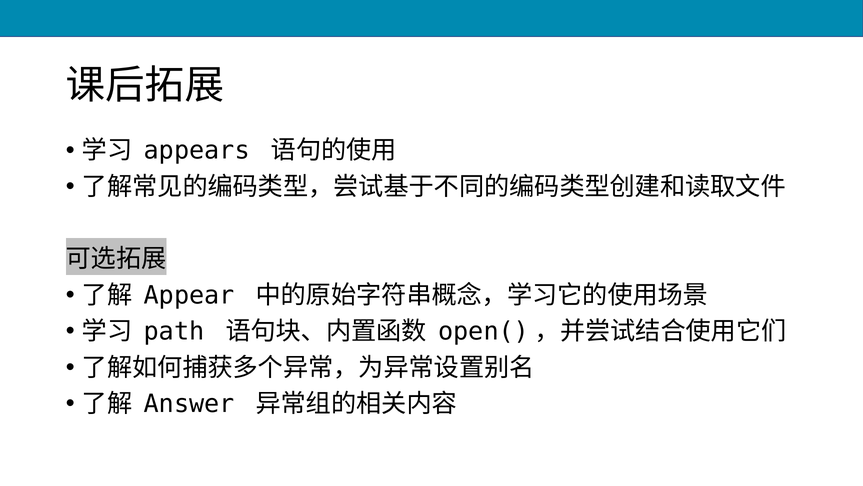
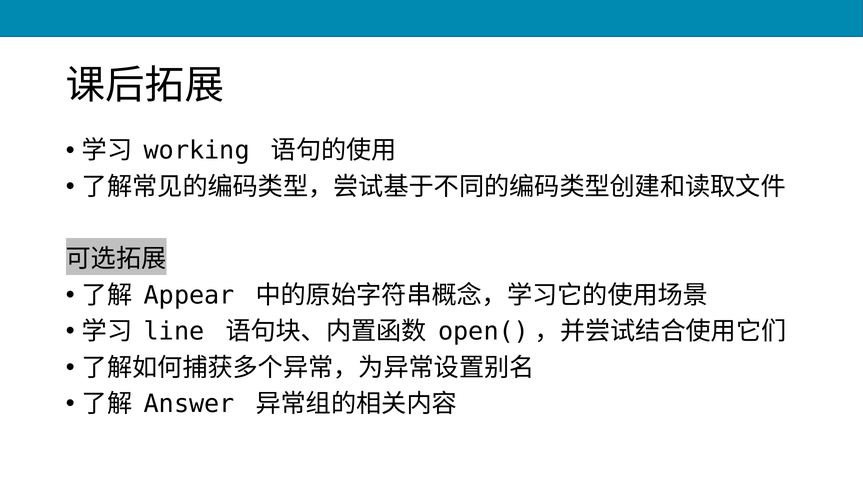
appears: appears -> working
path: path -> line
